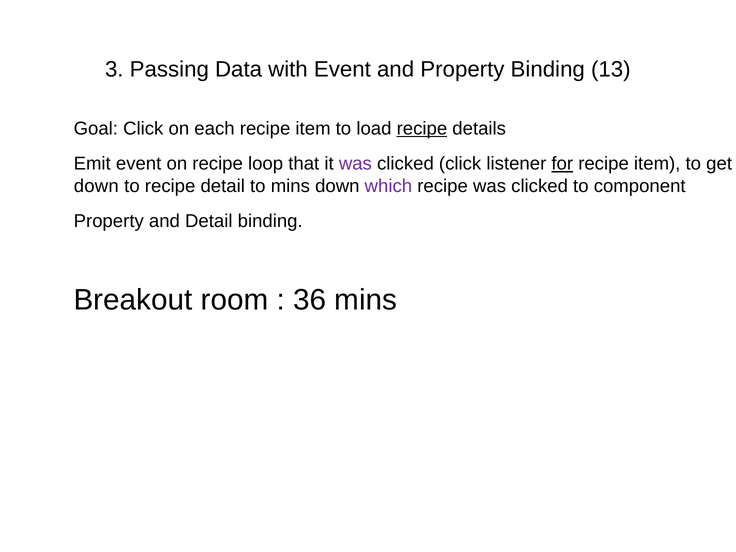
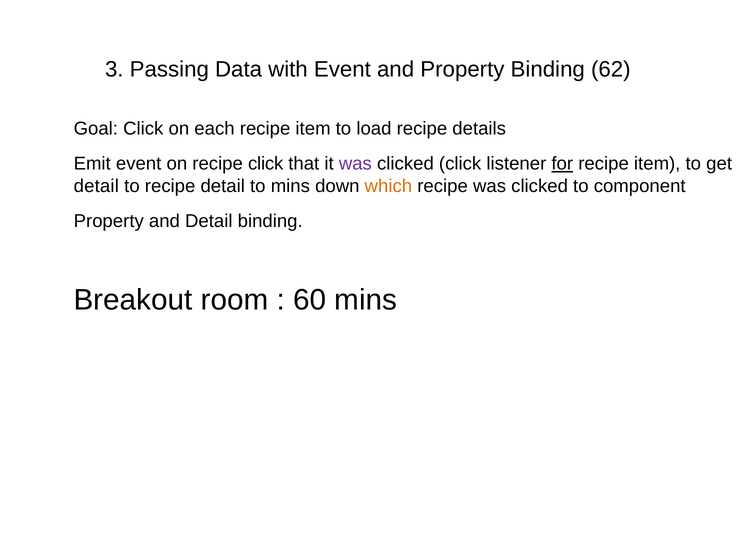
13: 13 -> 62
recipe at (422, 128) underline: present -> none
recipe loop: loop -> click
down at (96, 186): down -> detail
which colour: purple -> orange
36: 36 -> 60
